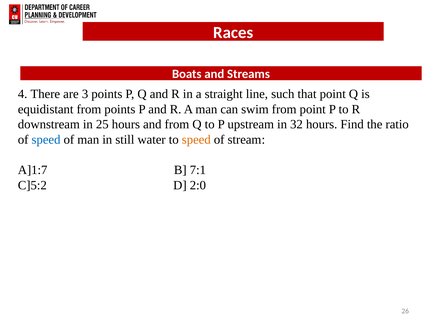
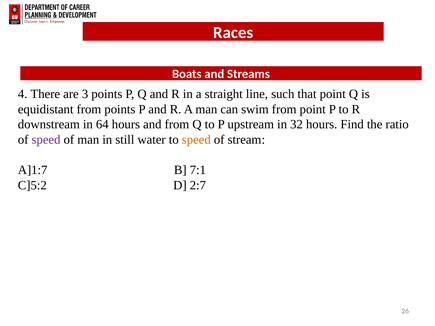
25: 25 -> 64
speed at (46, 140) colour: blue -> purple
2:0: 2:0 -> 2:7
